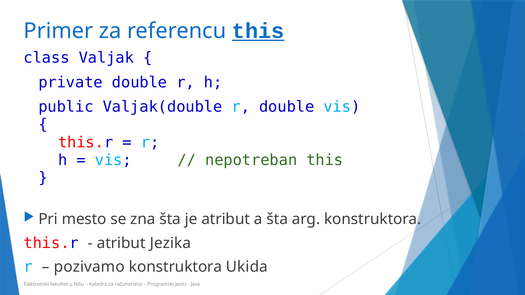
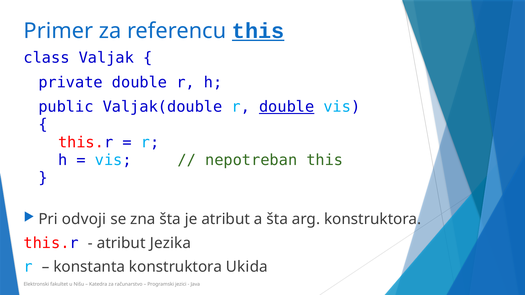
double at (287, 107) underline: none -> present
mesto: mesto -> odvoji
pozivamo: pozivamo -> konstanta
